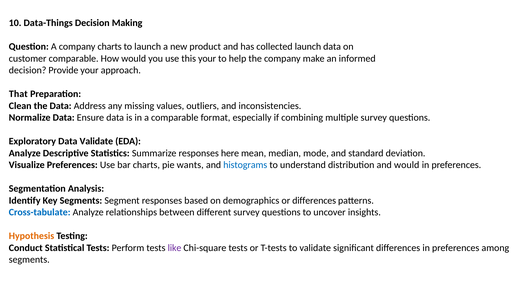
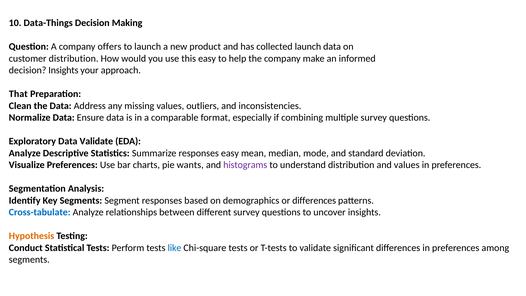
company charts: charts -> offers
customer comparable: comparable -> distribution
this your: your -> easy
decision Provide: Provide -> Insights
responses here: here -> easy
histograms colour: blue -> purple
and would: would -> values
like colour: purple -> blue
